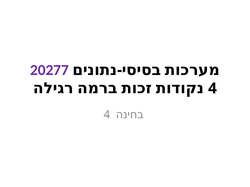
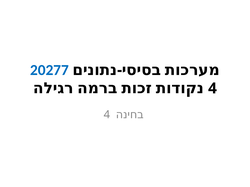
20277 colour: purple -> blue
